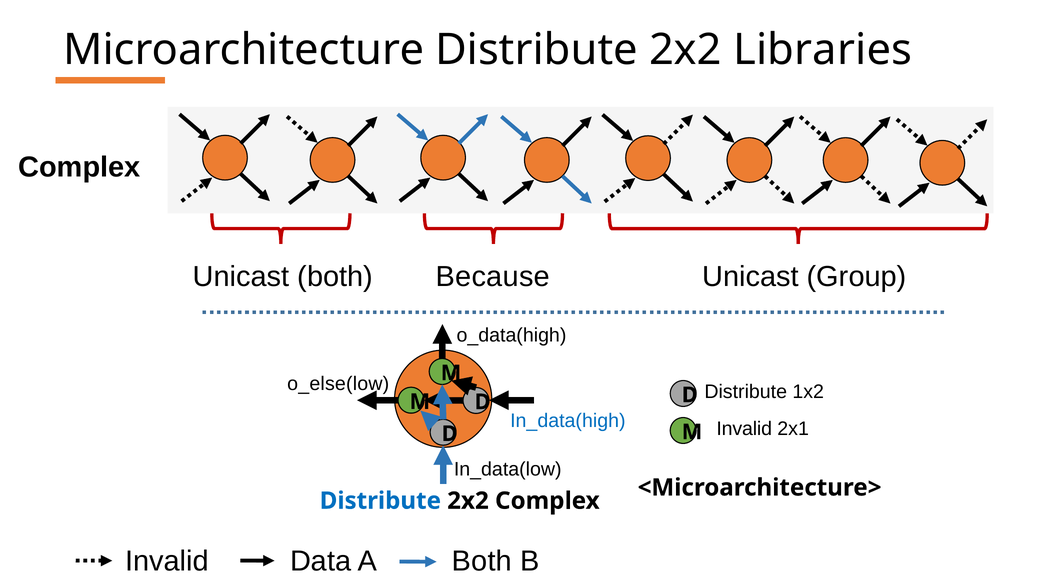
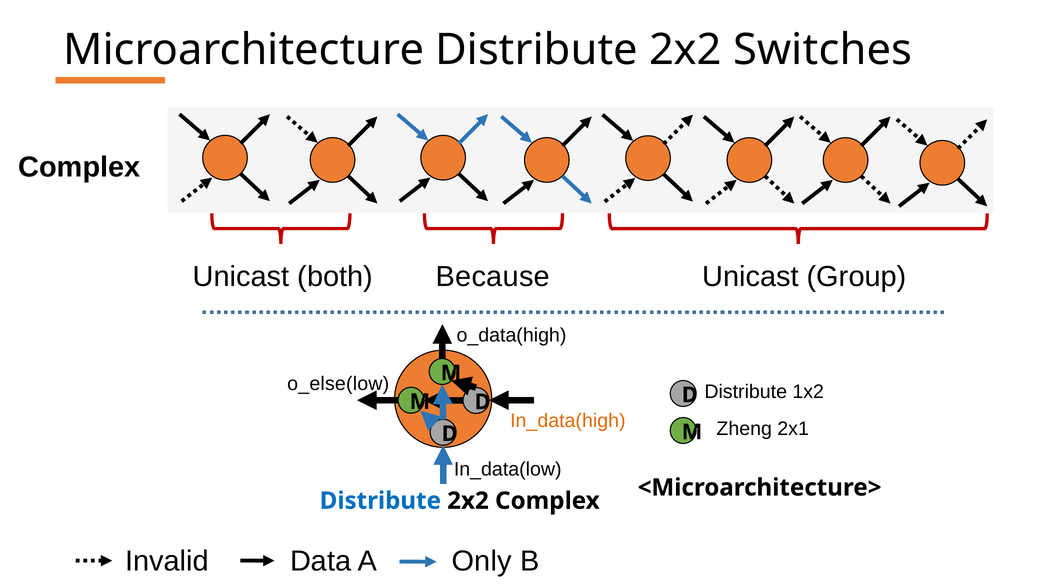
Libraries: Libraries -> Switches
In_data(high colour: blue -> orange
Invalid at (744, 429): Invalid -> Zheng
A Both: Both -> Only
